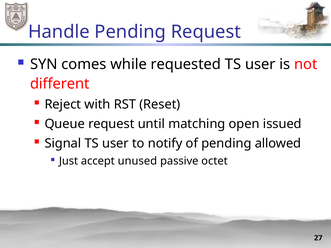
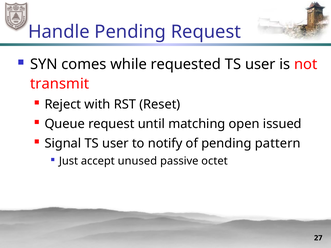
different: different -> transmit
allowed: allowed -> pattern
